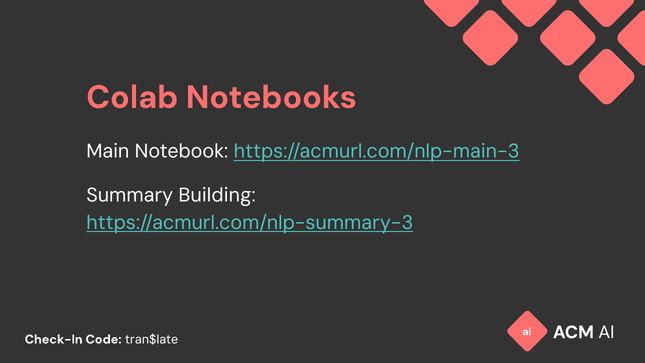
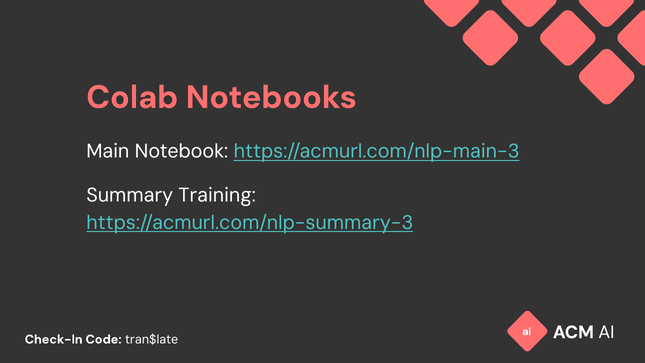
Building: Building -> Training
